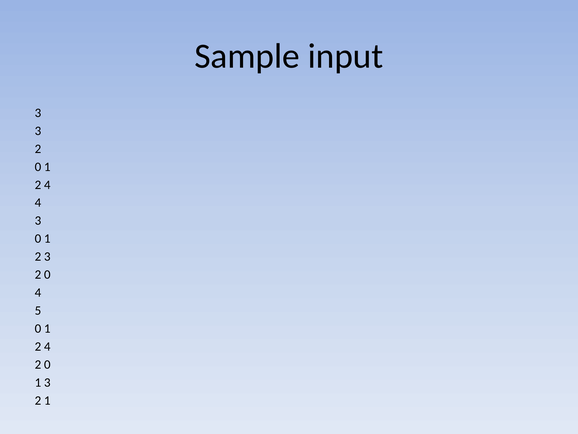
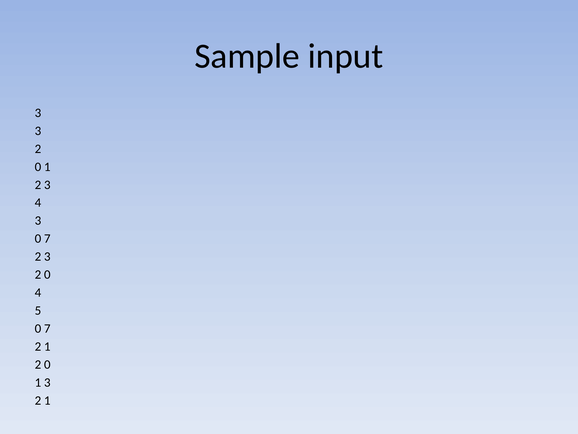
4 at (47, 185): 4 -> 3
1 at (47, 238): 1 -> 7
1 at (47, 328): 1 -> 7
4 at (47, 346): 4 -> 1
